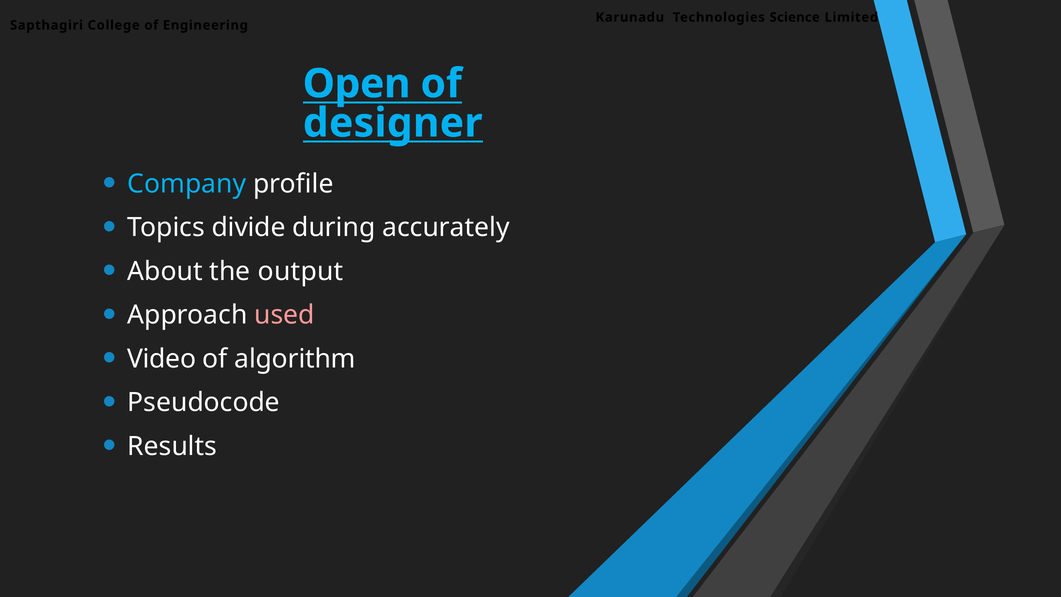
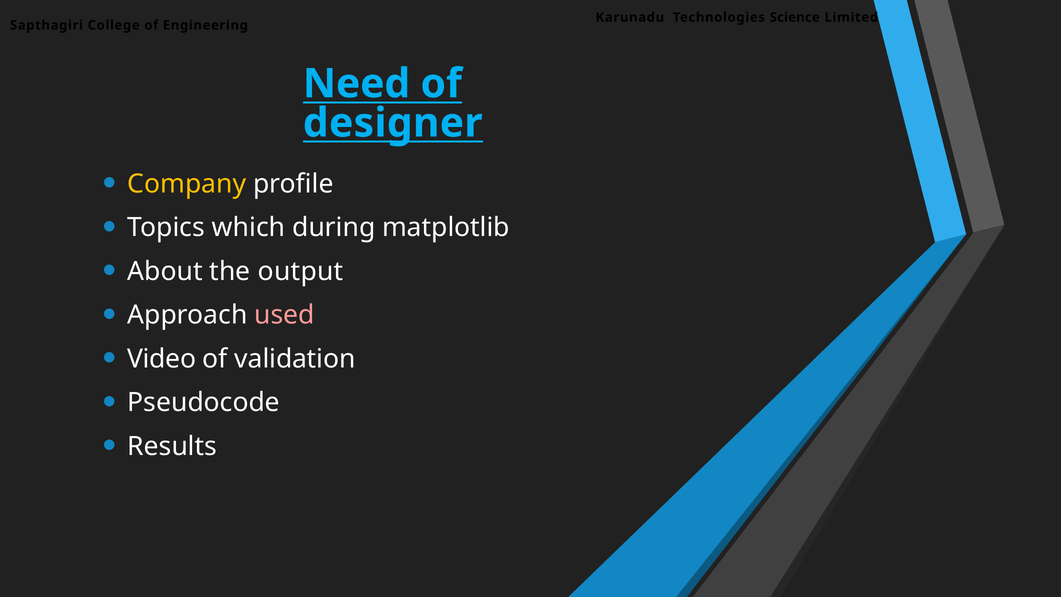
Open: Open -> Need
Company colour: light blue -> yellow
divide: divide -> which
accurately: accurately -> matplotlib
algorithm: algorithm -> validation
